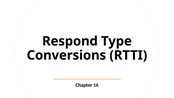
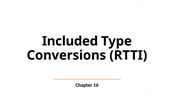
Respond: Respond -> Included
